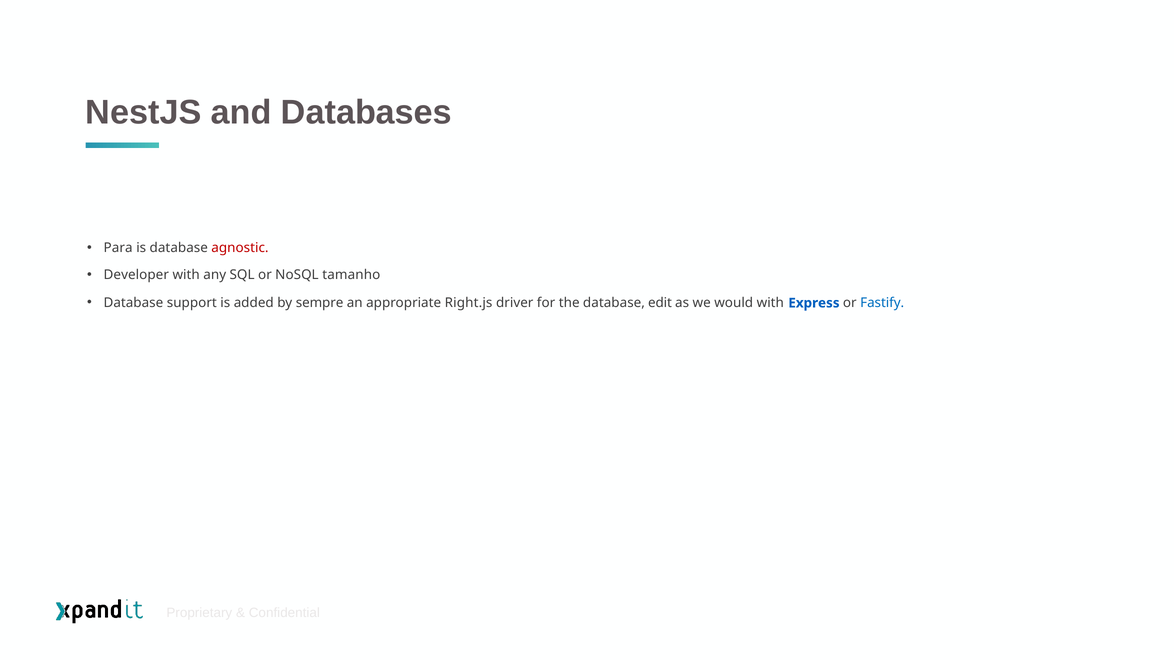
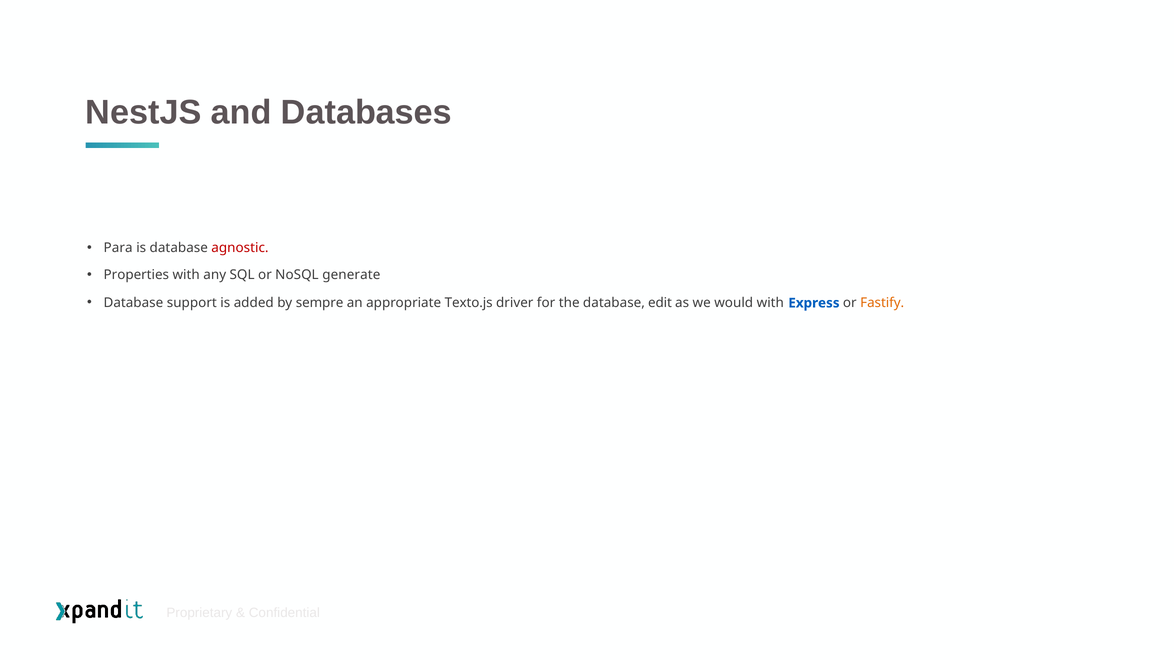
Developer: Developer -> Properties
tamanho: tamanho -> generate
Right.js: Right.js -> Texto.js
Fastify colour: blue -> orange
